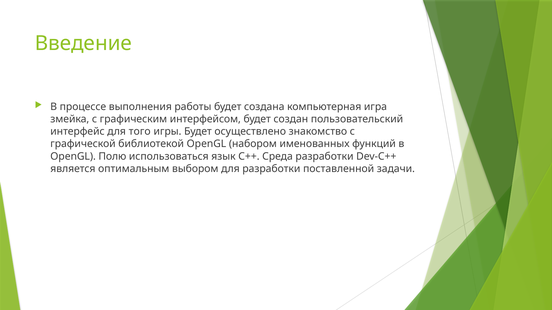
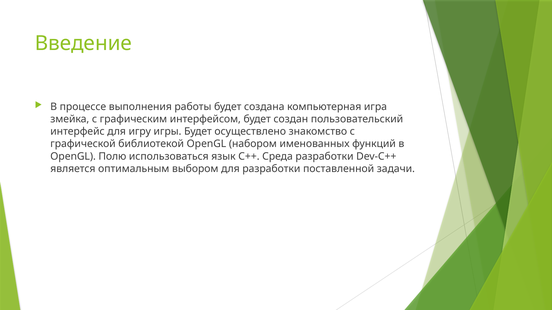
того: того -> игру
